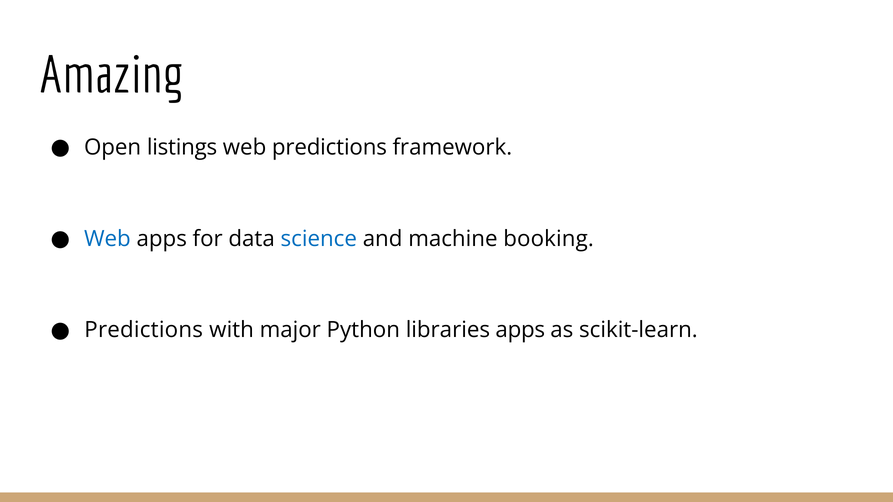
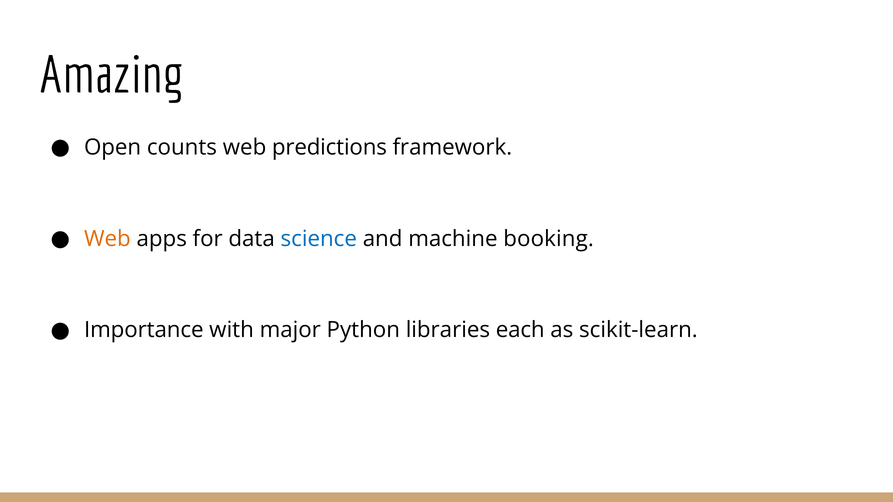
listings: listings -> counts
Web at (107, 239) colour: blue -> orange
Predictions at (144, 330): Predictions -> Importance
libraries apps: apps -> each
